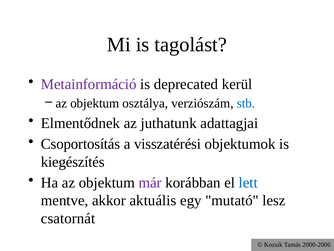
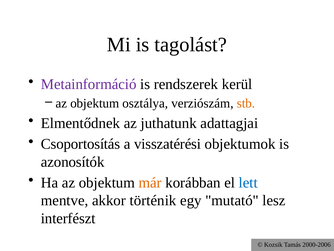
deprecated: deprecated -> rendszerek
stb colour: blue -> orange
kiegészítés: kiegészítés -> azonosítók
már colour: purple -> orange
aktuális: aktuális -> történik
csatornát: csatornát -> interfészt
